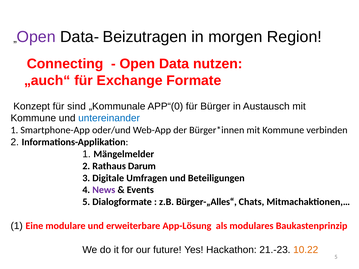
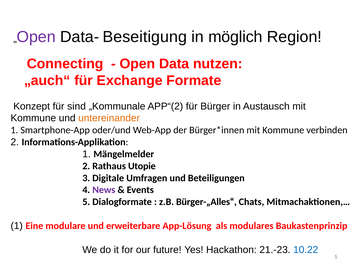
Beizutragen: Beizutragen -> Beseitigung
morgen: morgen -> möglich
APP“(0: APP“(0 -> APP“(2
untereinander colour: blue -> orange
Darum: Darum -> Utopie
10.22 colour: orange -> blue
